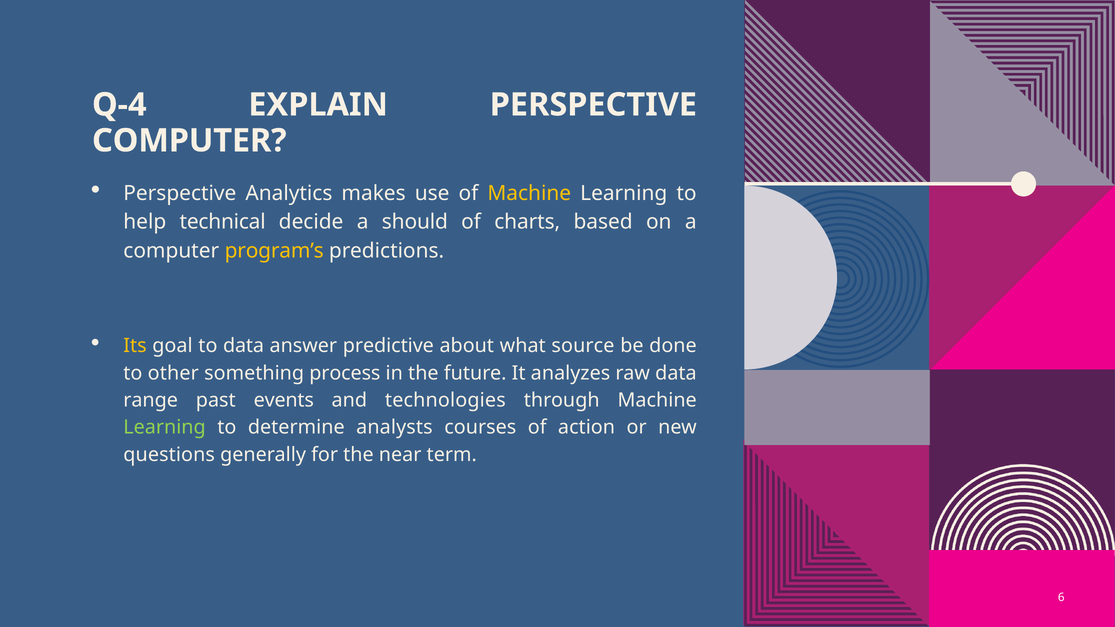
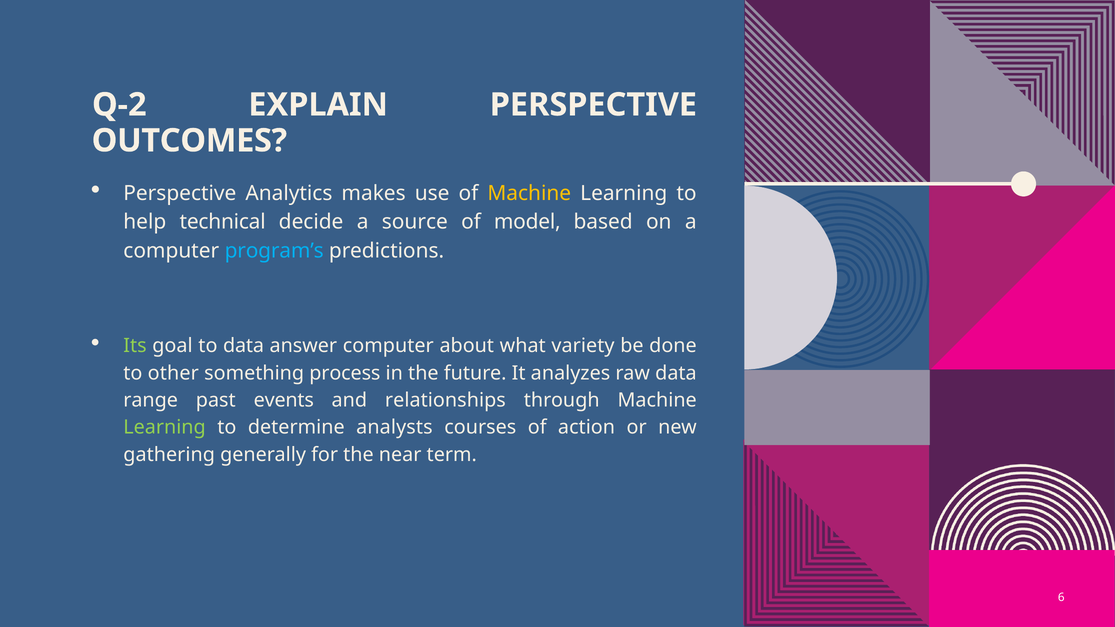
Q-4: Q-4 -> Q-2
COMPUTER at (189, 141): COMPUTER -> OUTCOMES
should: should -> source
charts: charts -> model
program’s colour: yellow -> light blue
Its colour: yellow -> light green
answer predictive: predictive -> computer
source: source -> variety
technologies: technologies -> relationships
questions: questions -> gathering
